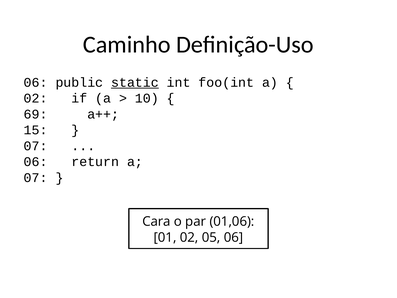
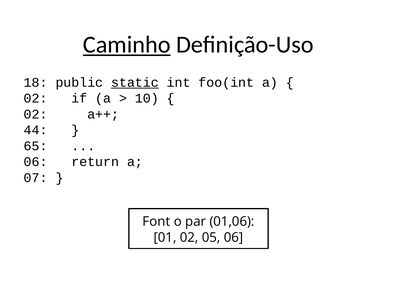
Caminho underline: none -> present
06 at (36, 82): 06 -> 18
69 at (36, 114): 69 -> 02
15: 15 -> 44
07 at (36, 146): 07 -> 65
Cara: Cara -> Font
